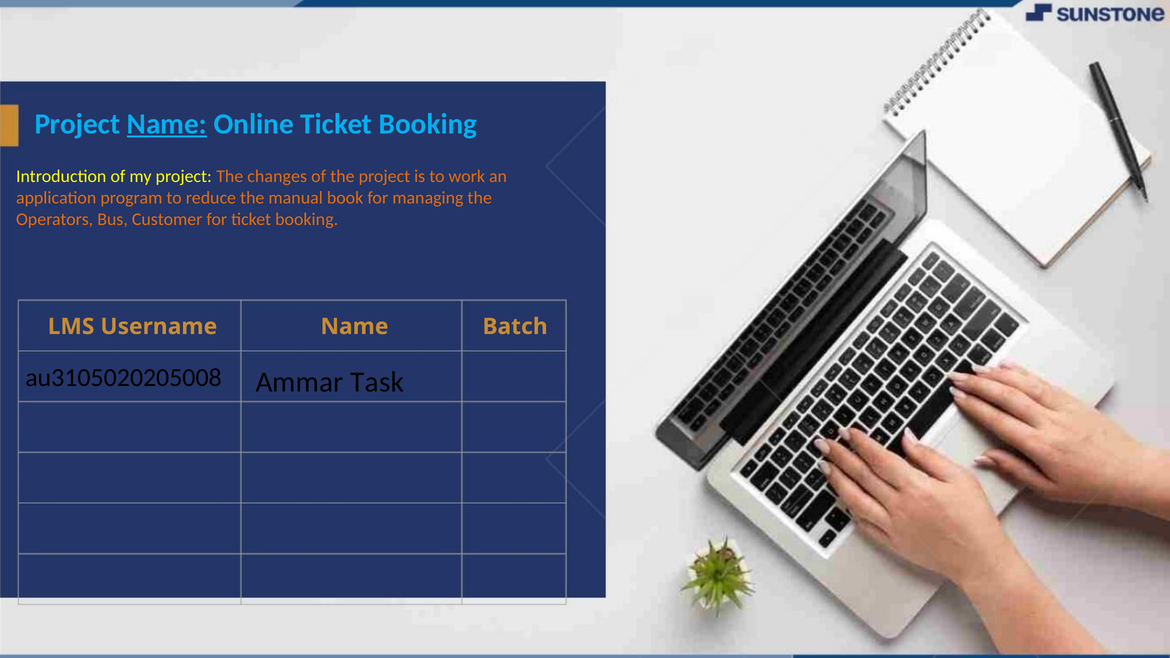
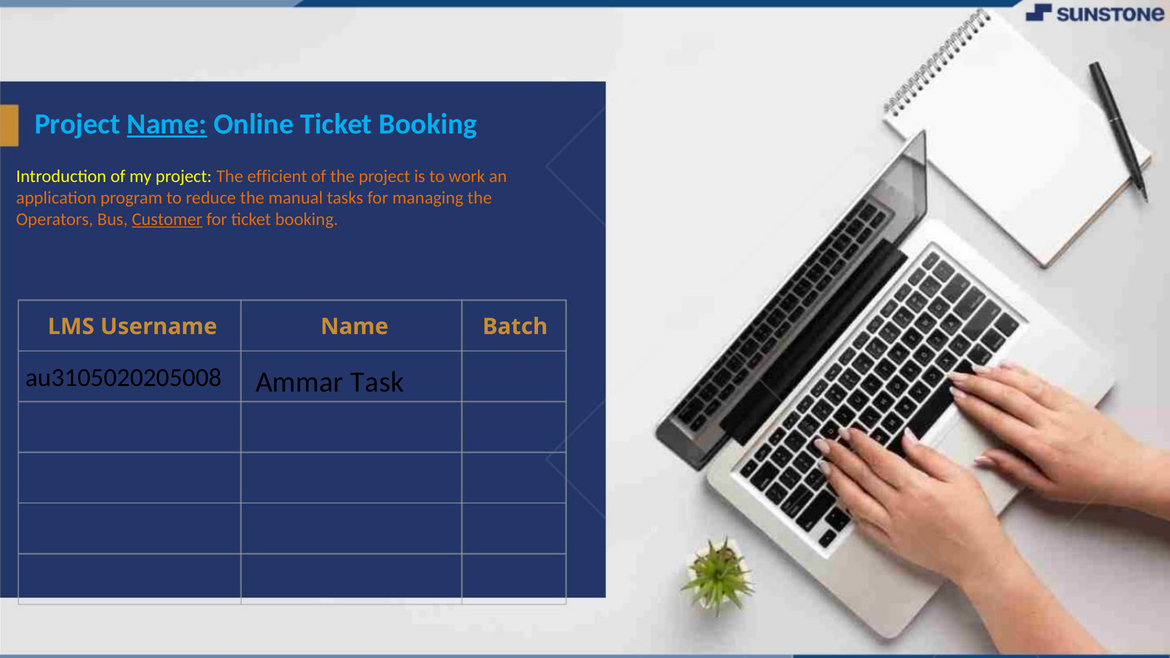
changes: changes -> efficient
book: book -> tasks
Customer underline: none -> present
